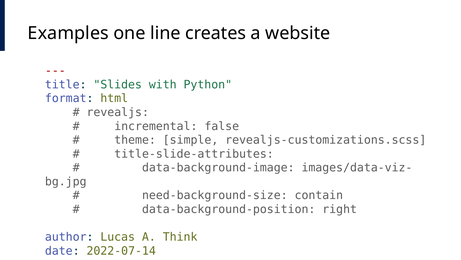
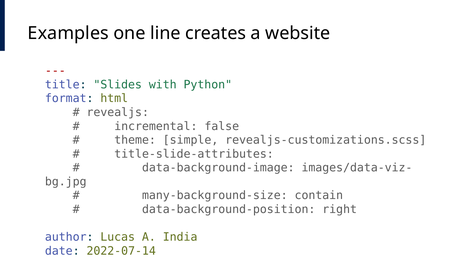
need-background-size: need-background-size -> many-background-size
Think: Think -> India
